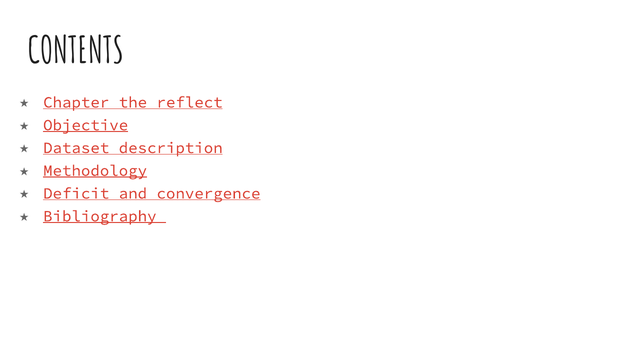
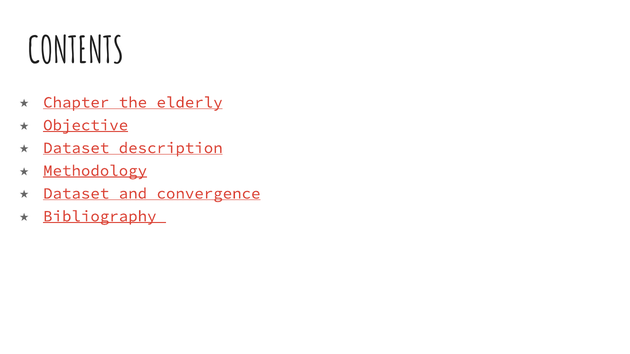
reflect: reflect -> elderly
Deficit at (76, 194): Deficit -> Dataset
